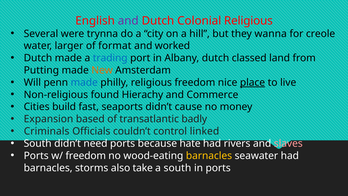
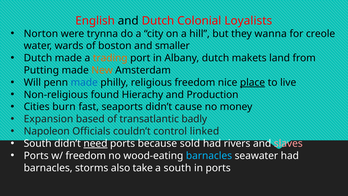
and at (128, 21) colour: purple -> black
Colonial Religious: Religious -> Loyalists
Several: Several -> Norton
larger: larger -> wards
format: format -> boston
worked: worked -> smaller
trading colour: blue -> orange
classed: classed -> makets
Commerce: Commerce -> Production
build: build -> burn
Criminals: Criminals -> Napoleon
need underline: none -> present
hate: hate -> sold
barnacles at (209, 155) colour: yellow -> light blue
